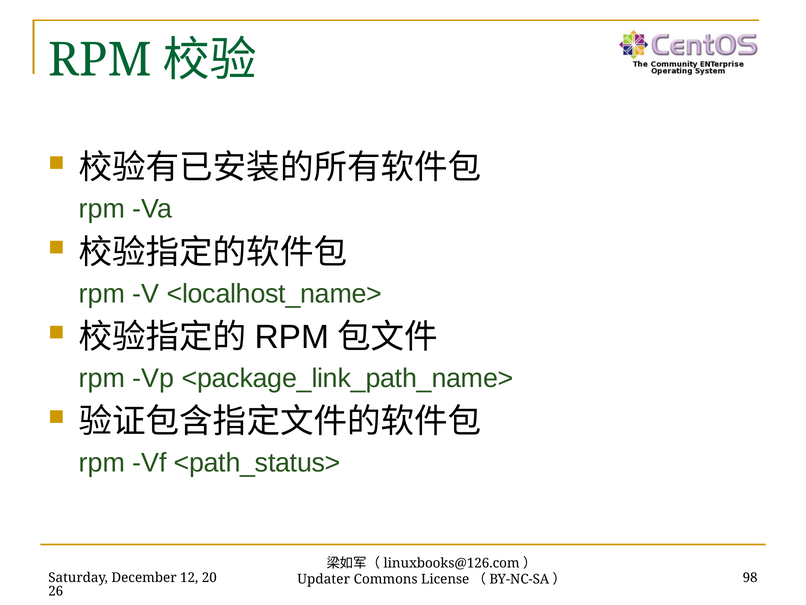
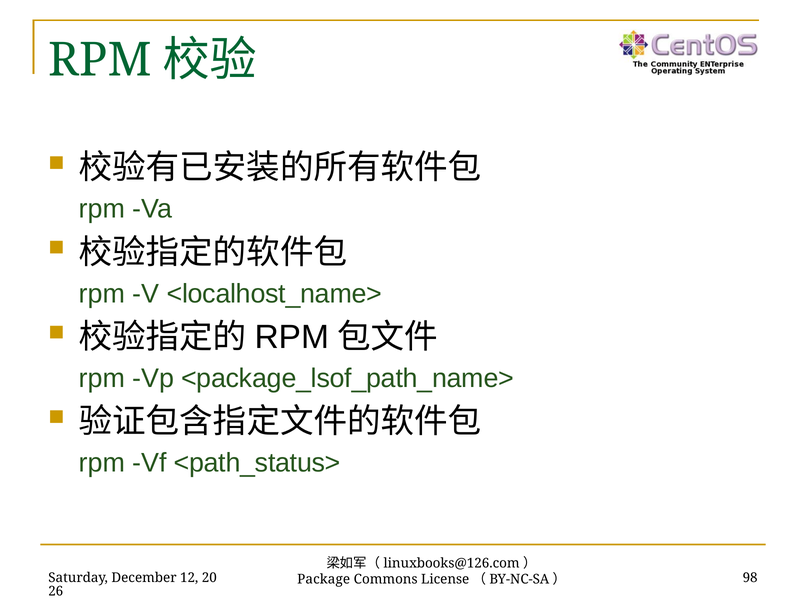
<package_link_path_name>: <package_link_path_name> -> <package_lsof_path_name>
Updater: Updater -> Package
